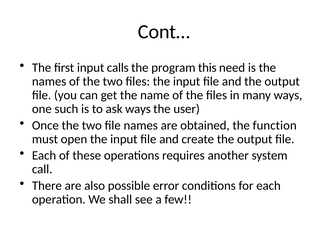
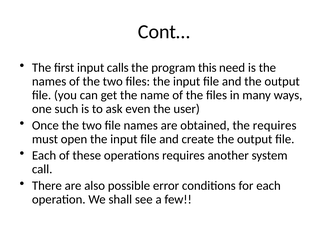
ask ways: ways -> even
the function: function -> requires
